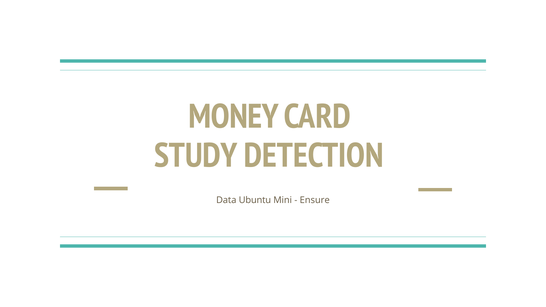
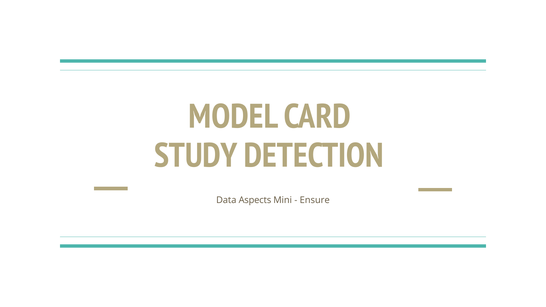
MONEY: MONEY -> MODEL
Ubuntu: Ubuntu -> Aspects
